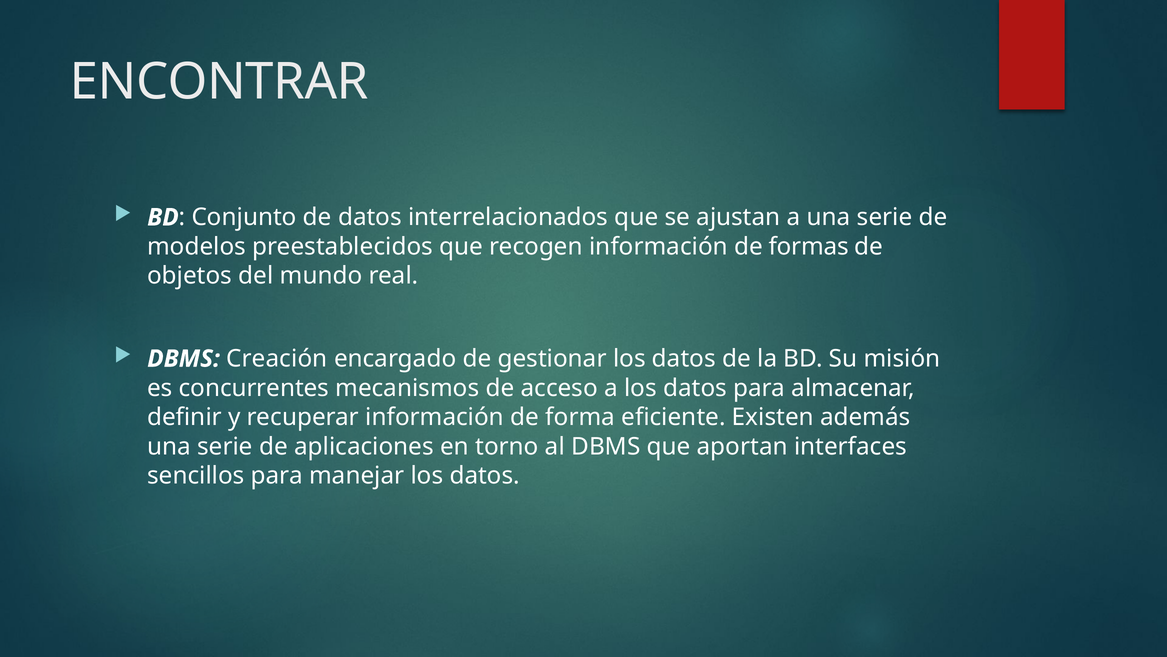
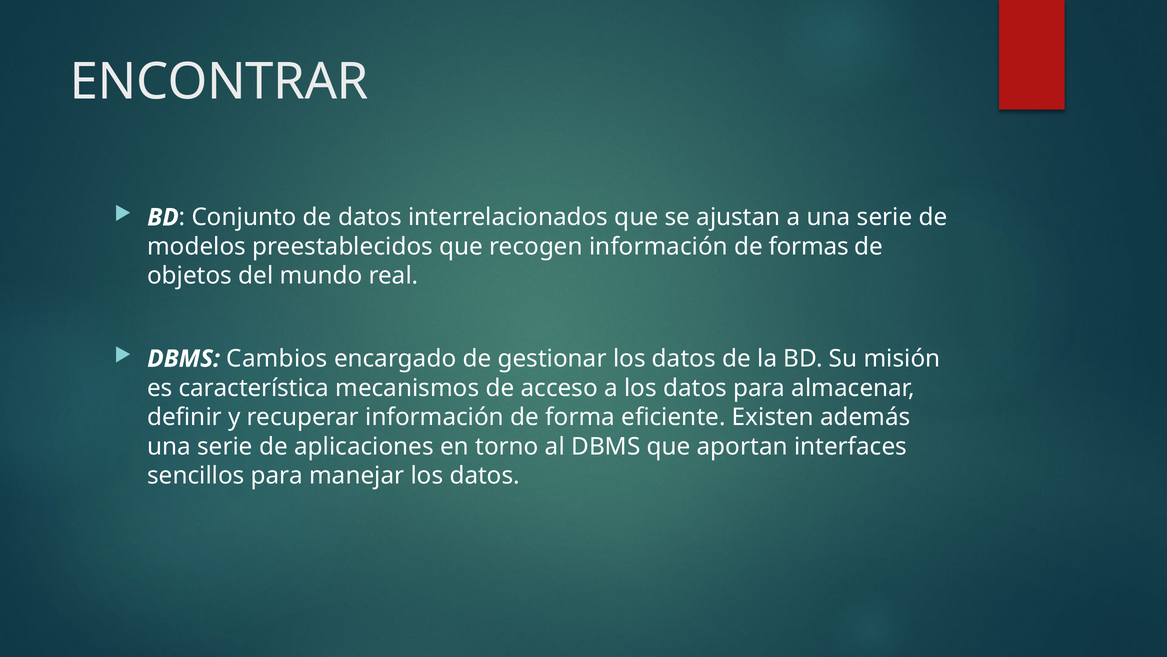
Creación: Creación -> Cambios
concurrentes: concurrentes -> característica
